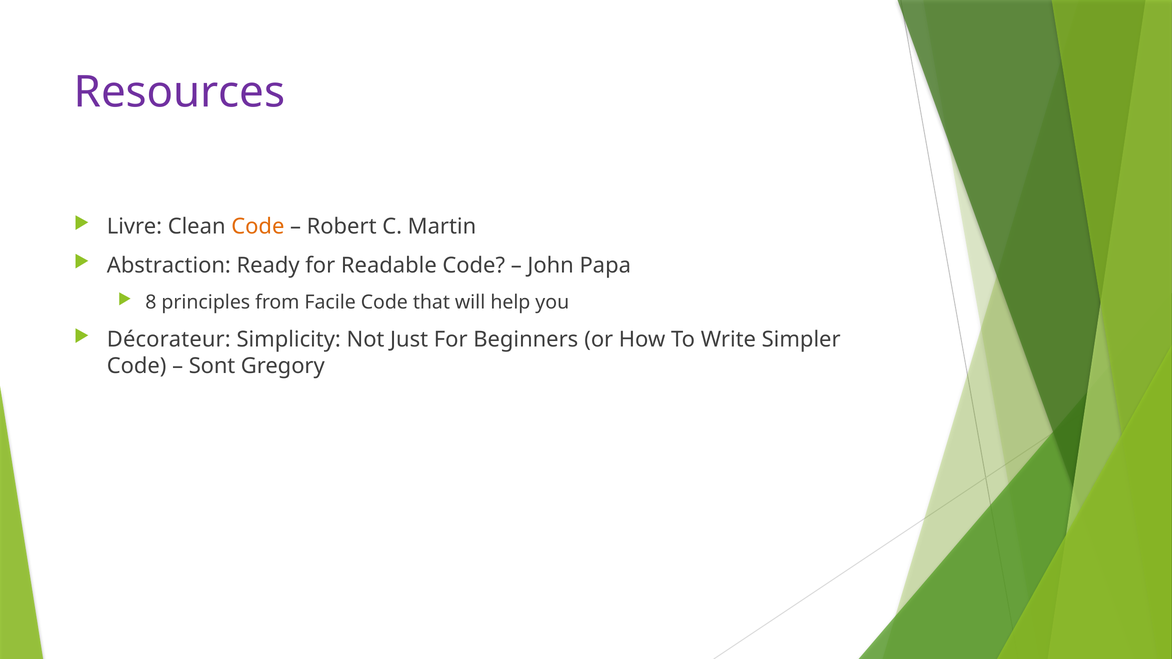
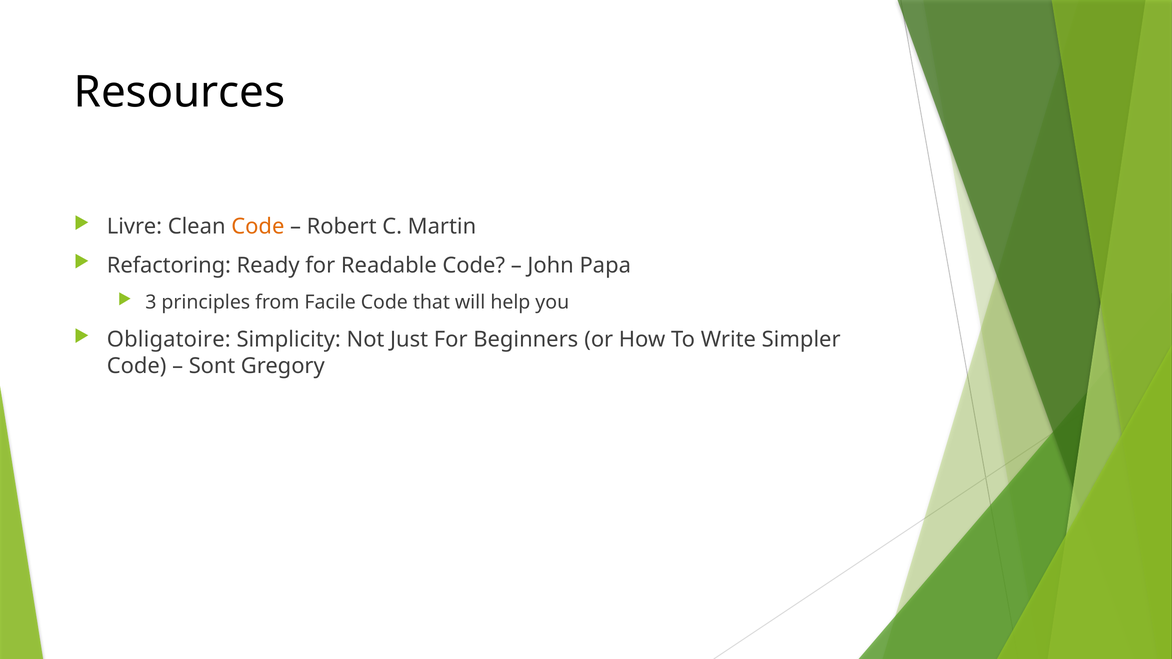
Resources colour: purple -> black
Abstraction: Abstraction -> Refactoring
8: 8 -> 3
Décorateur: Décorateur -> Obligatoire
